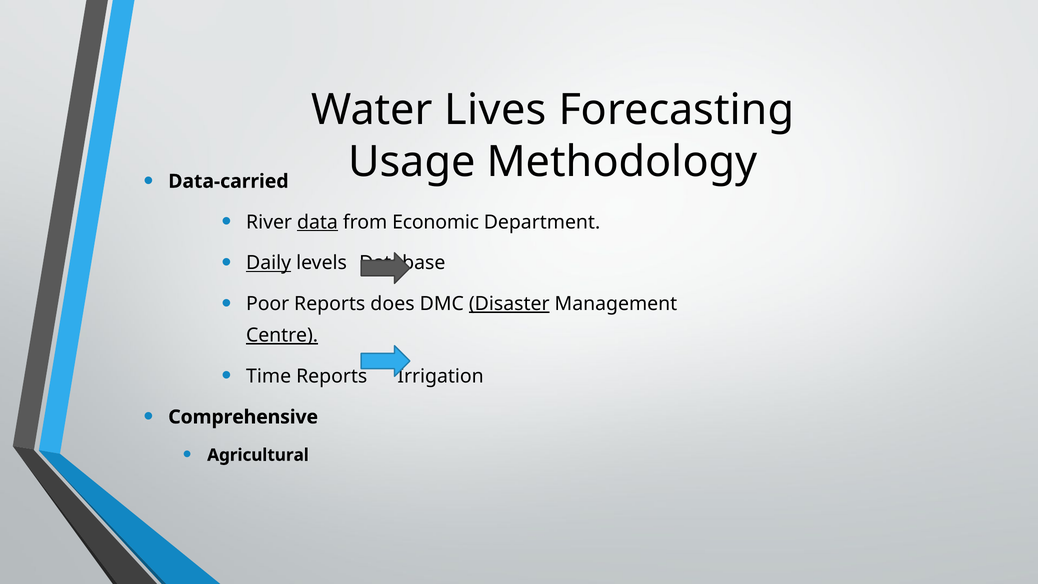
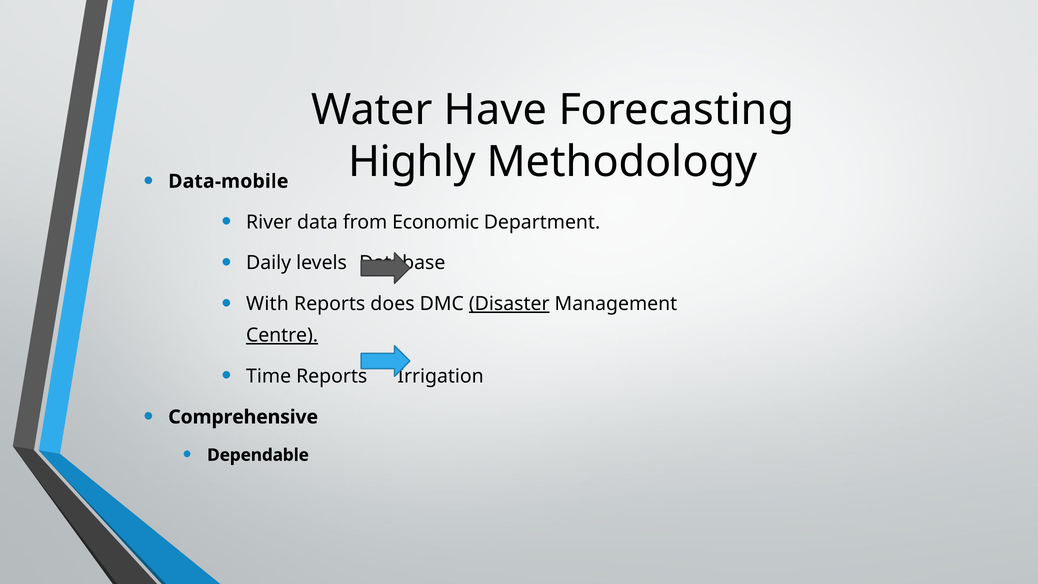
Lives: Lives -> Have
Usage: Usage -> Highly
Data-carried: Data-carried -> Data-mobile
data underline: present -> none
Daily underline: present -> none
Poor: Poor -> With
Agricultural: Agricultural -> Dependable
